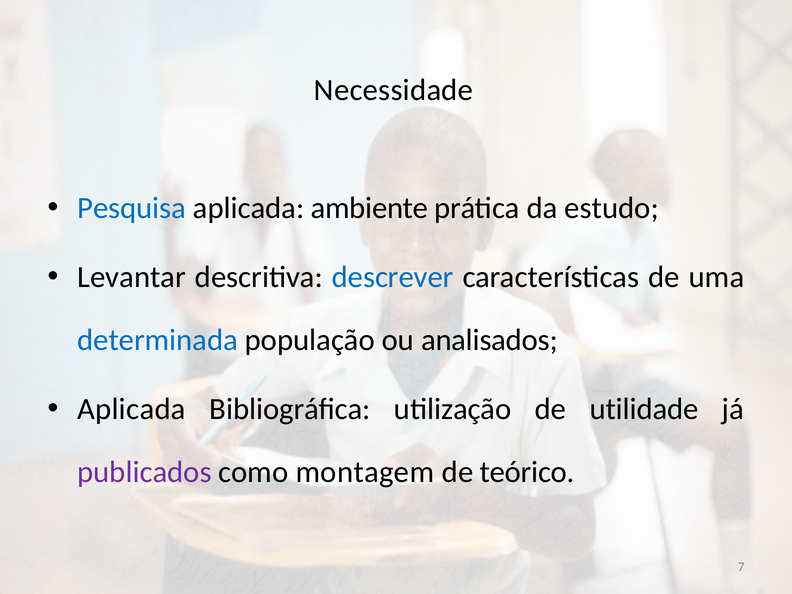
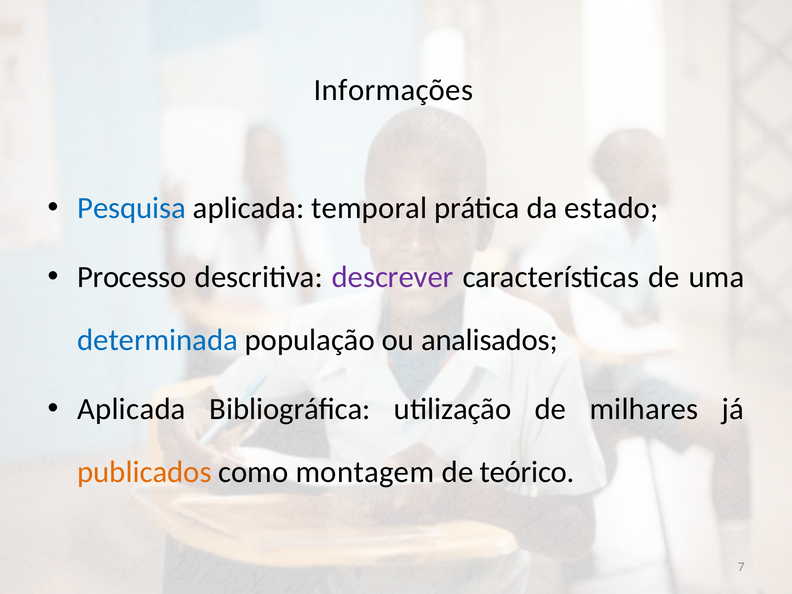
Necessidade: Necessidade -> Informações
ambiente: ambiente -> temporal
estudo: estudo -> estado
Levantar: Levantar -> Processo
descrever colour: blue -> purple
utilidade: utilidade -> milhares
publicados colour: purple -> orange
